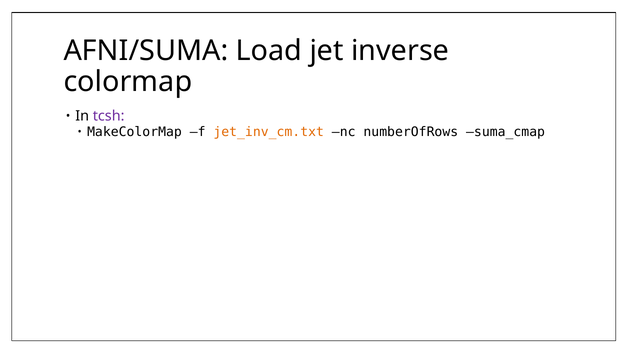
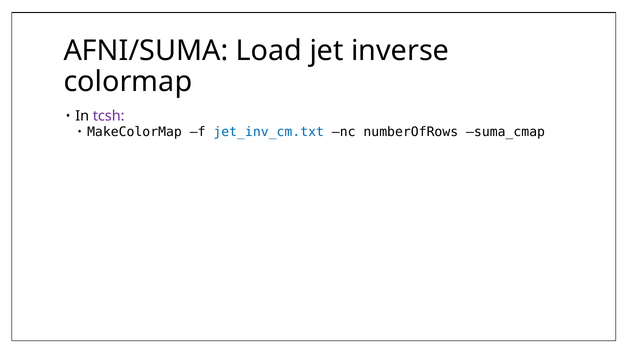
jet_inv_cm.txt colour: orange -> blue
